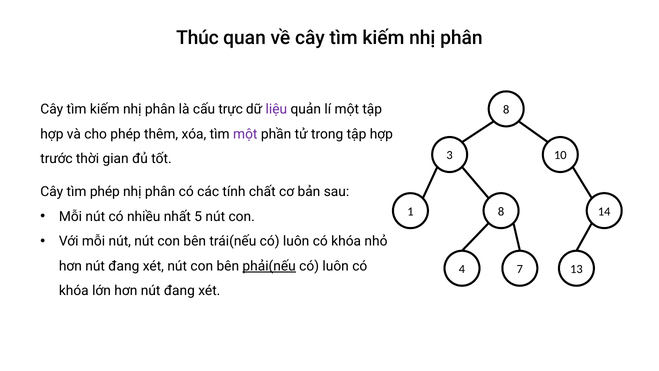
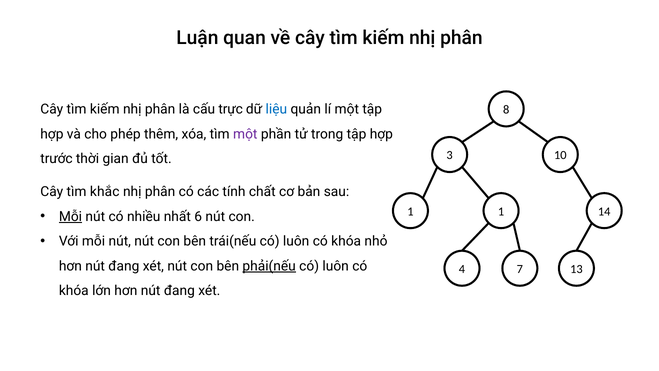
Thúc: Thúc -> Luận
liệu colour: purple -> blue
tìm phép: phép -> khắc
1 8: 8 -> 1
Mỗi at (70, 216) underline: none -> present
5: 5 -> 6
